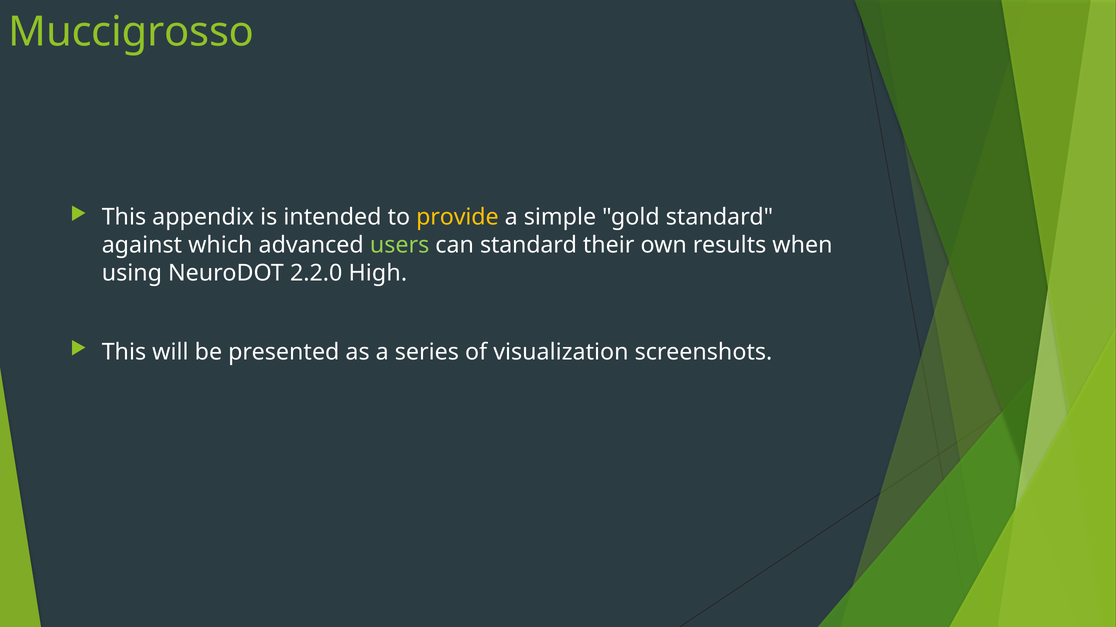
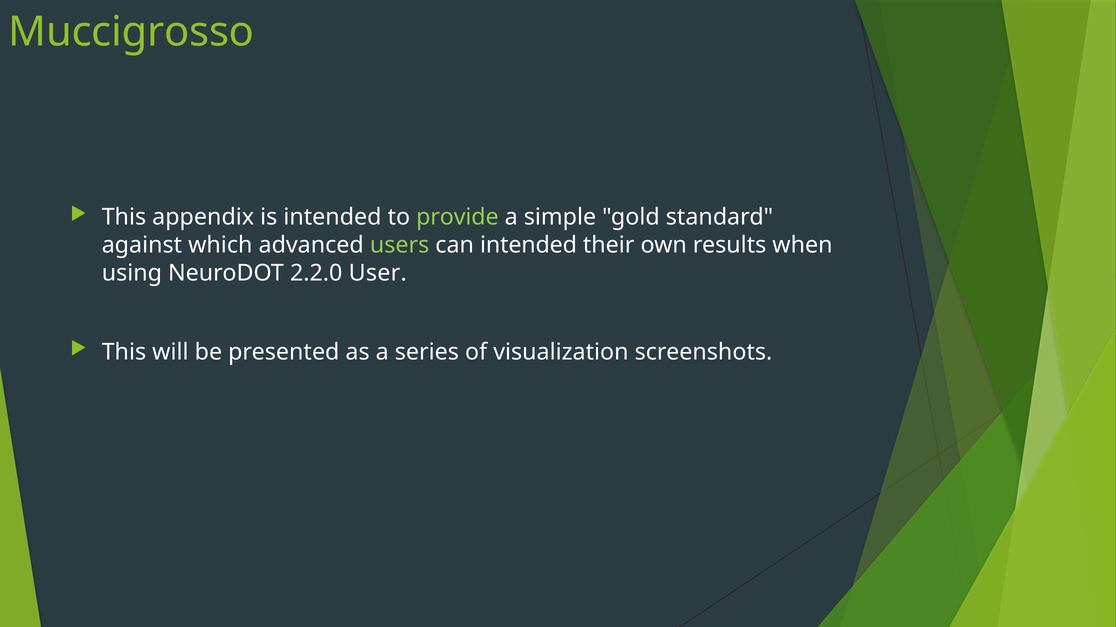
provide colour: yellow -> light green
can standard: standard -> intended
High: High -> User
